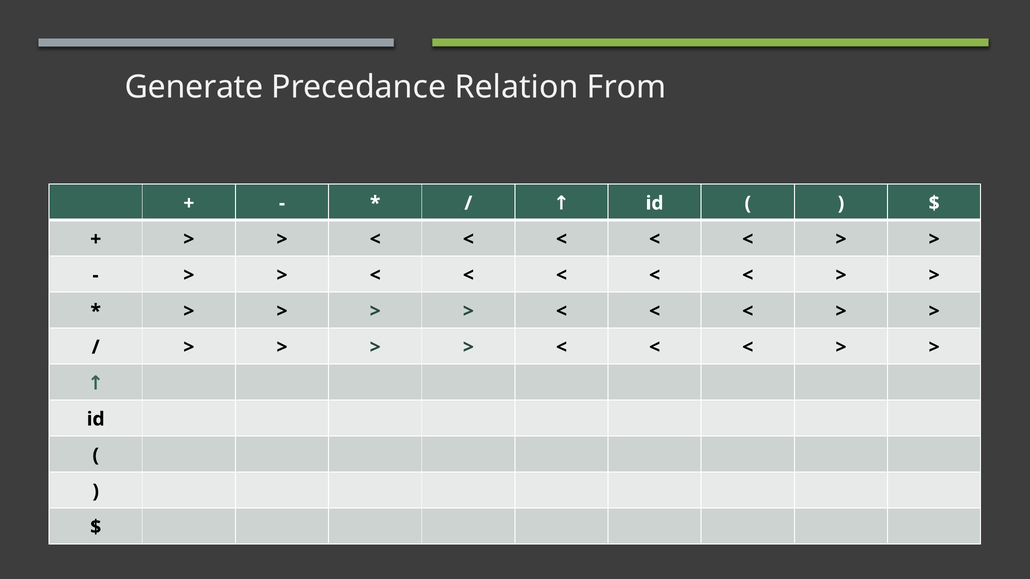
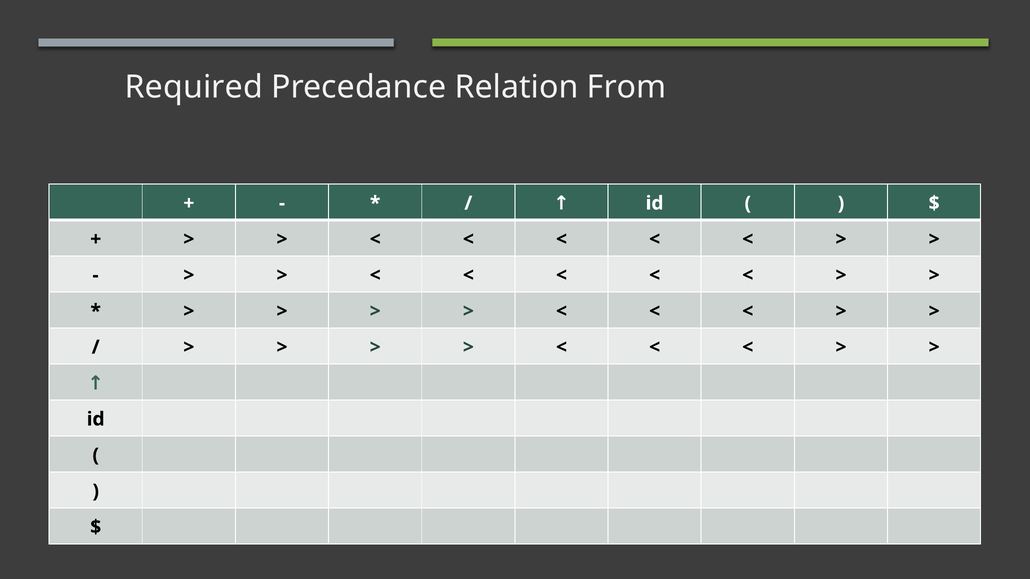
Generate: Generate -> Required
